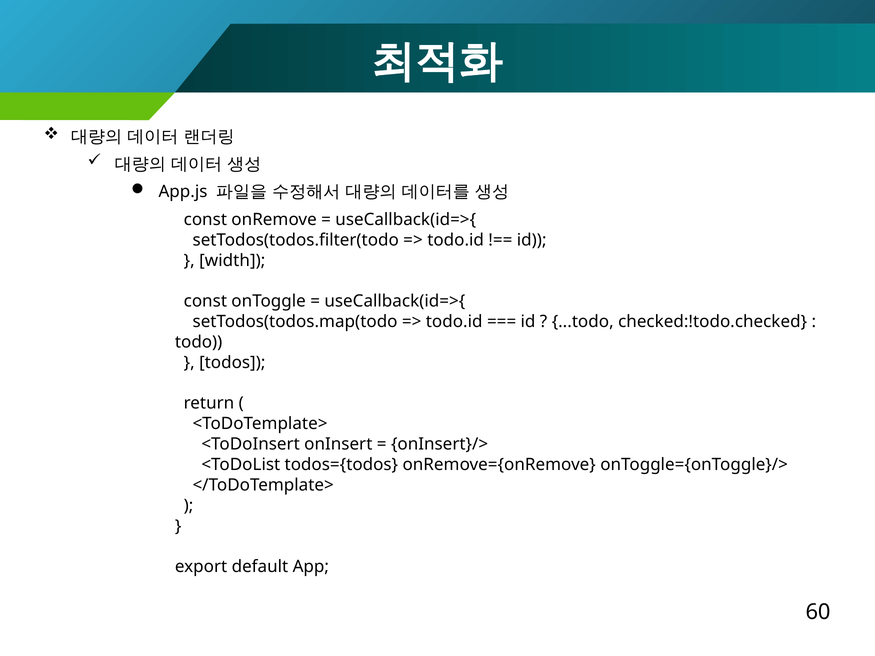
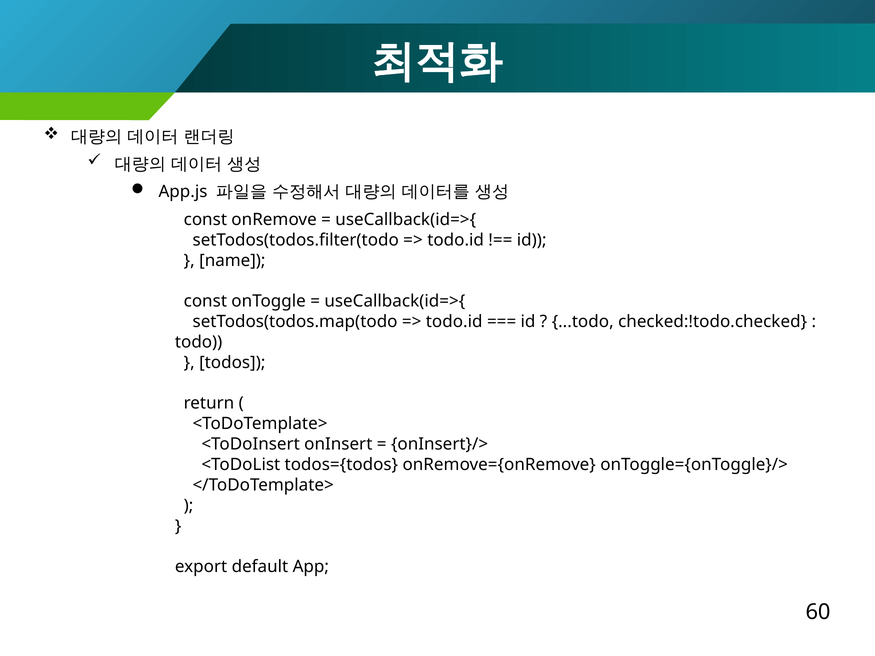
width: width -> name
